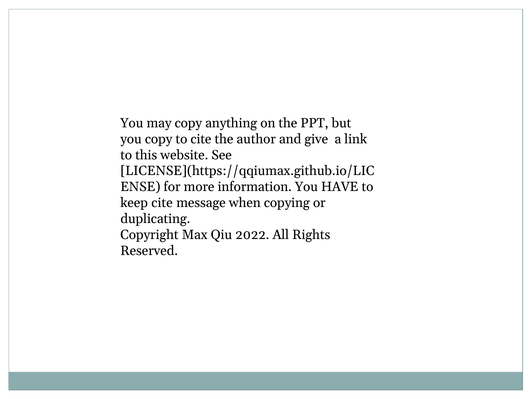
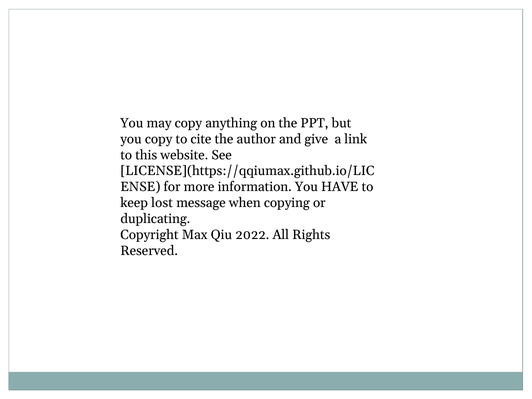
keep cite: cite -> lost
